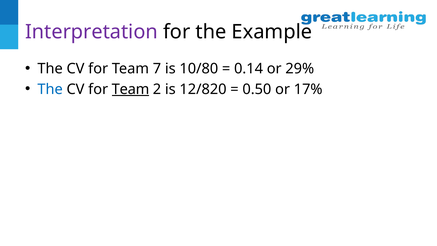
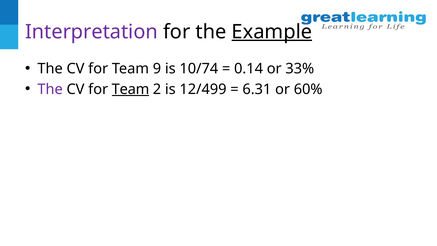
Example underline: none -> present
7: 7 -> 9
10/80: 10/80 -> 10/74
29%: 29% -> 33%
The at (50, 89) colour: blue -> purple
12/820: 12/820 -> 12/499
0.50: 0.50 -> 6.31
17%: 17% -> 60%
